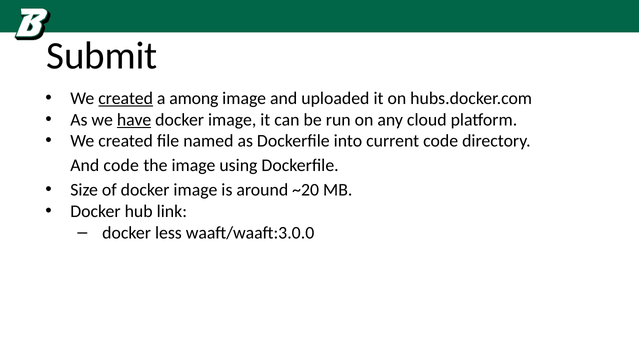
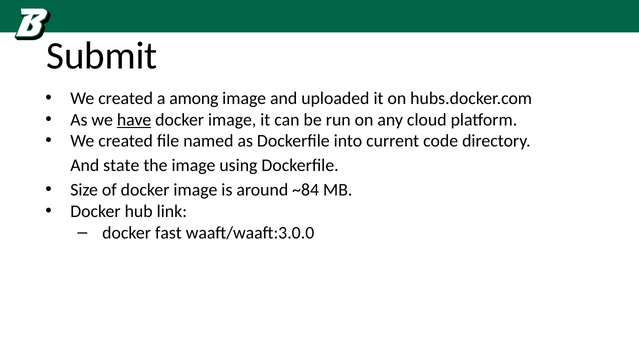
created at (126, 98) underline: present -> none
And code: code -> state
~20: ~20 -> ~84
less: less -> fast
